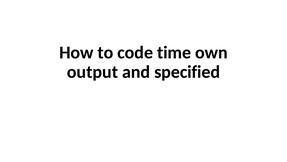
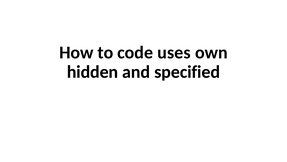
time: time -> uses
output: output -> hidden
